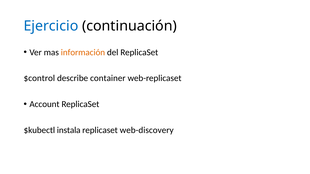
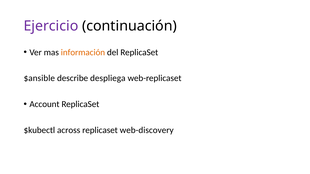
Ejercicio colour: blue -> purple
$control: $control -> $ansible
container: container -> despliega
instala: instala -> across
